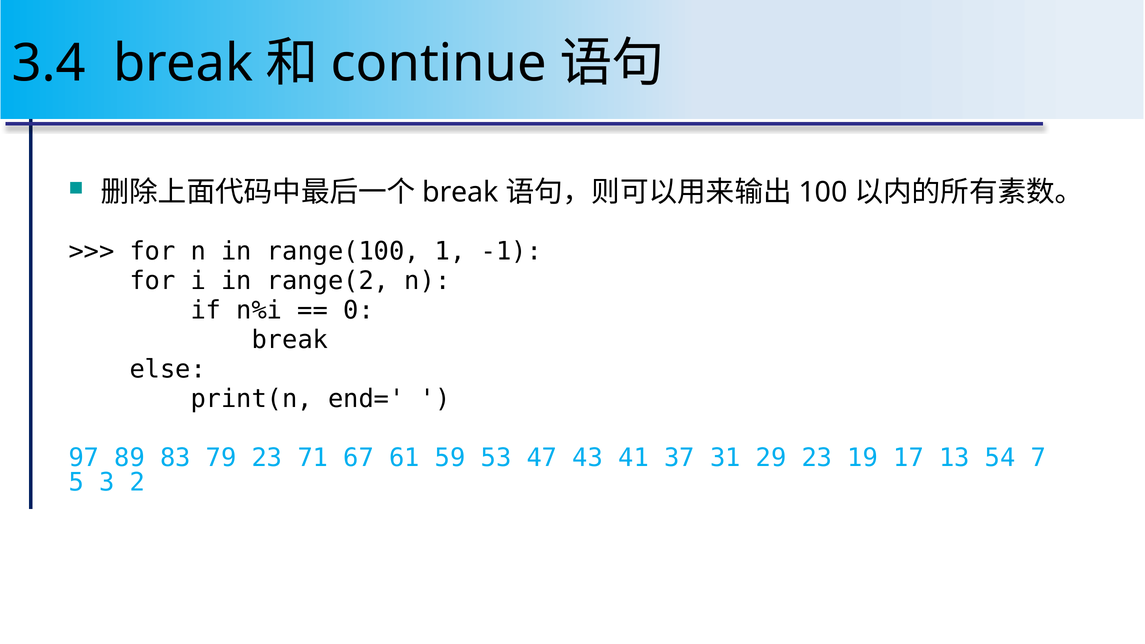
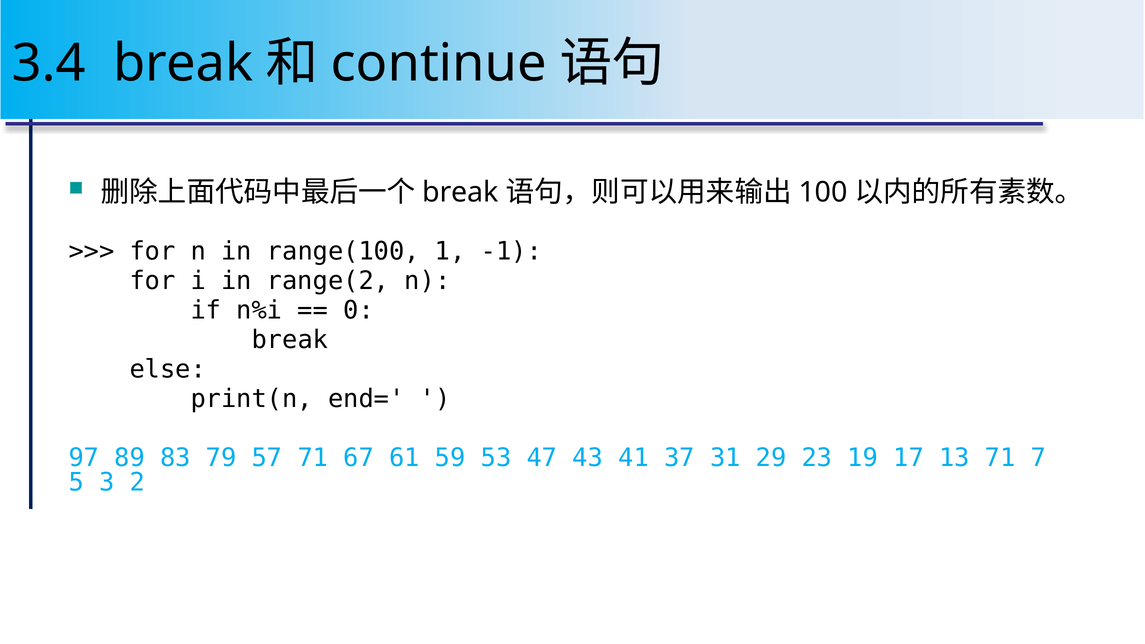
79 23: 23 -> 57
13 54: 54 -> 71
